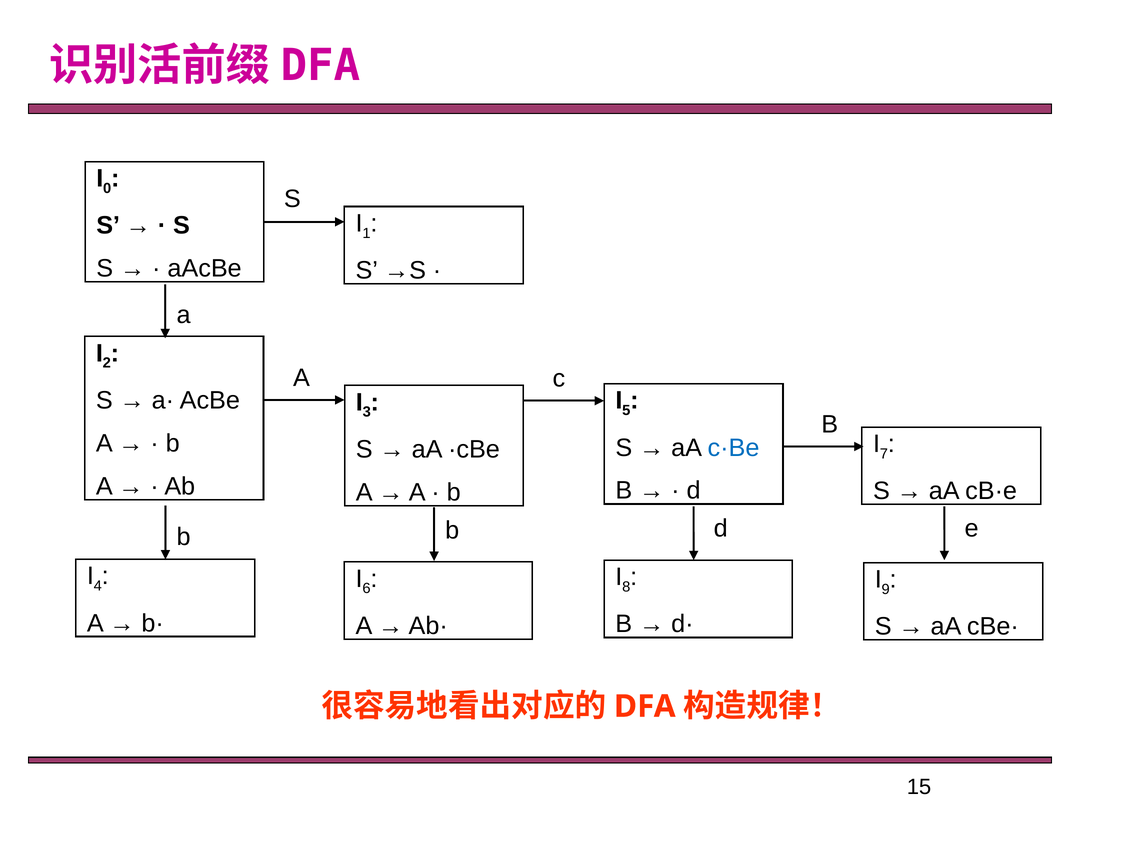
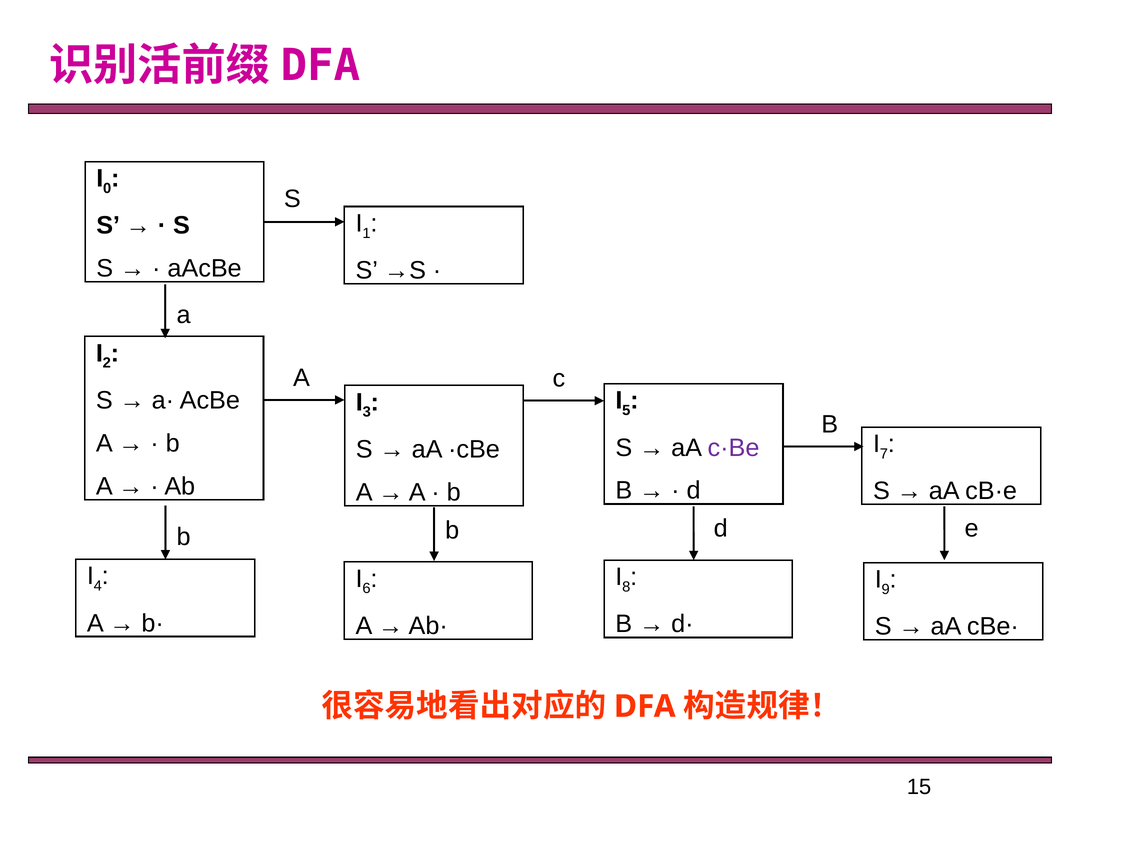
c·Be colour: blue -> purple
